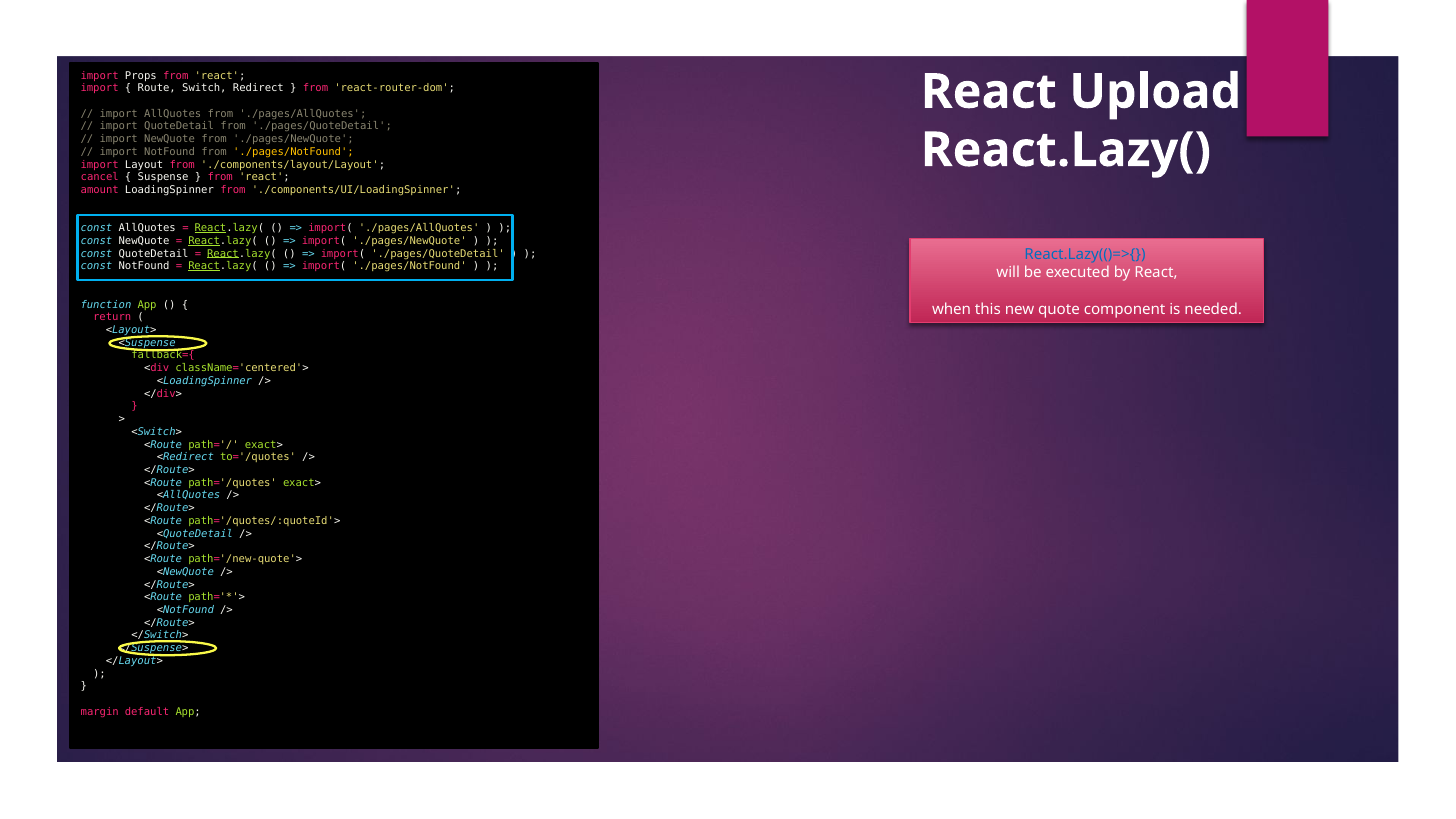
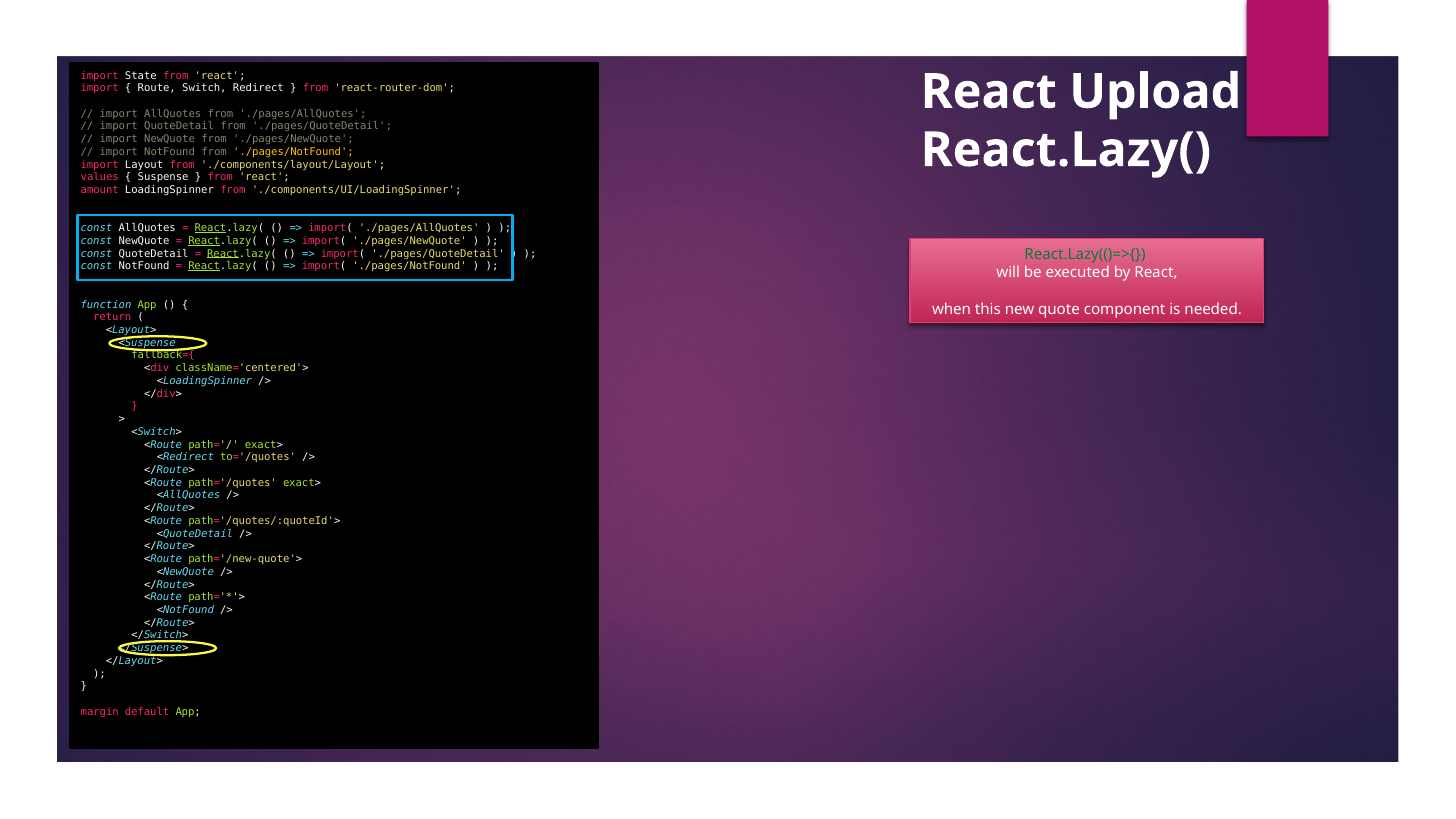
Props: Props -> State
cancel: cancel -> values
React.Lazy(()=>{ colour: blue -> green
